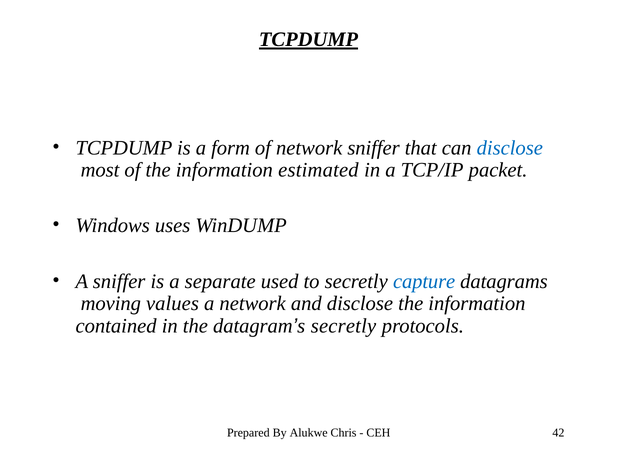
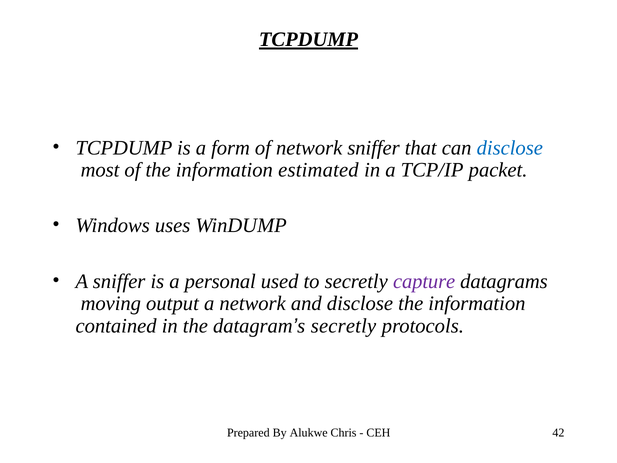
separate: separate -> personal
capture colour: blue -> purple
values: values -> output
